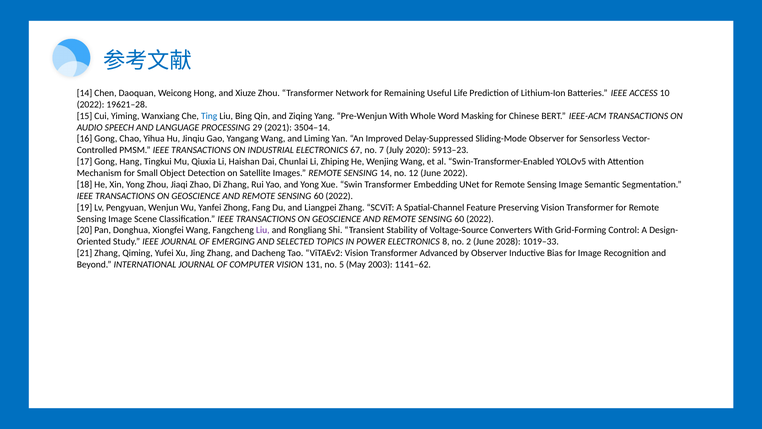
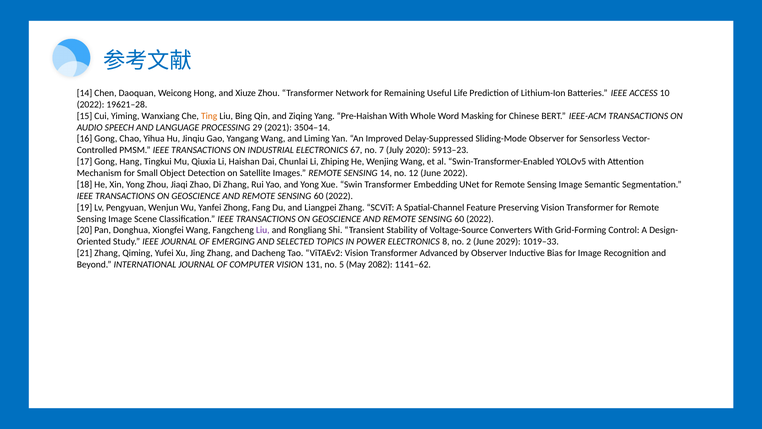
Ting colour: blue -> orange
Pre-Wenjun: Pre-Wenjun -> Pre-Haishan
2028: 2028 -> 2029
2003: 2003 -> 2082
